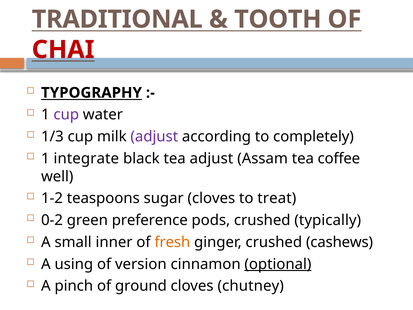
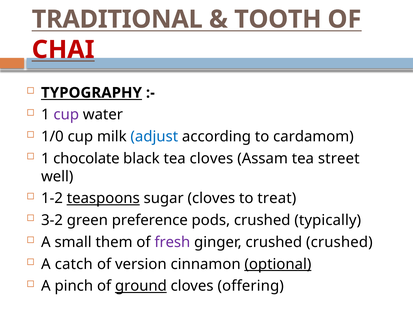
1/3: 1/3 -> 1/0
adjust at (154, 136) colour: purple -> blue
completely: completely -> cardamom
integrate: integrate -> chocolate
tea adjust: adjust -> cloves
coffee: coffee -> street
teaspoons underline: none -> present
0-2: 0-2 -> 3-2
inner: inner -> them
fresh colour: orange -> purple
crushed cashews: cashews -> crushed
using: using -> catch
ground underline: none -> present
chutney: chutney -> offering
